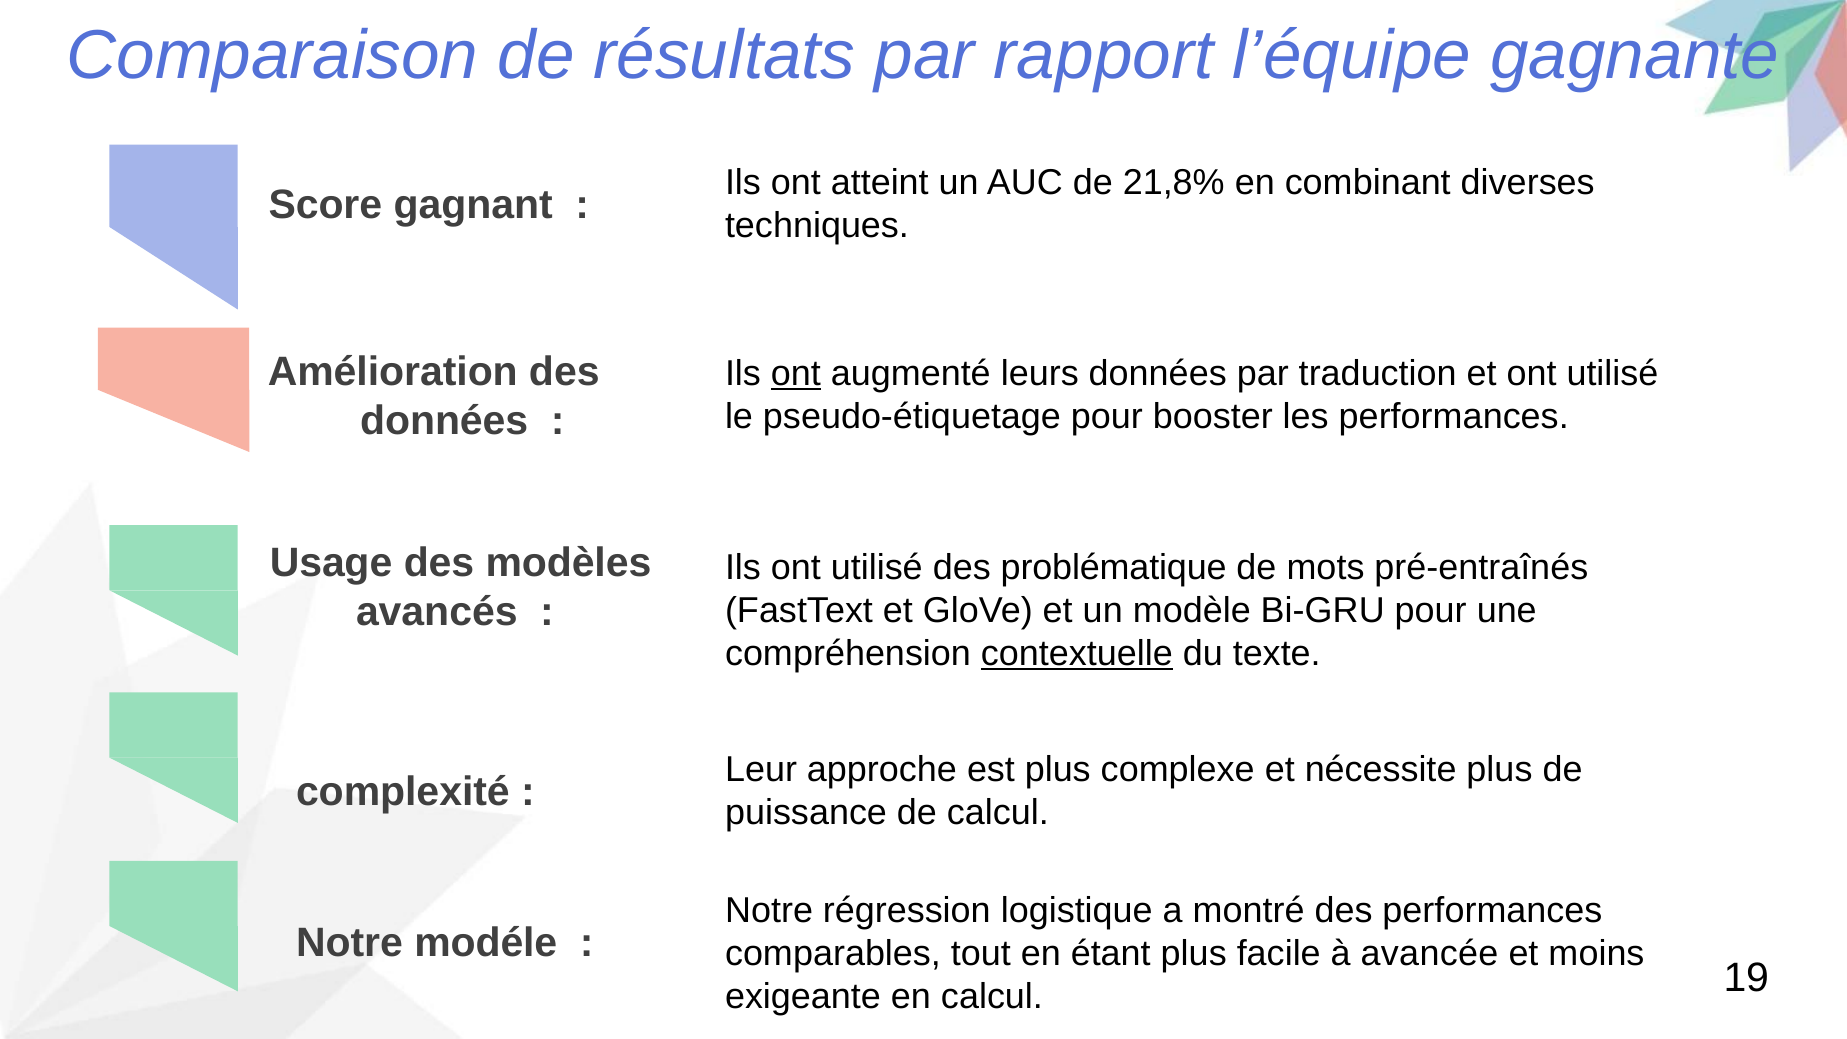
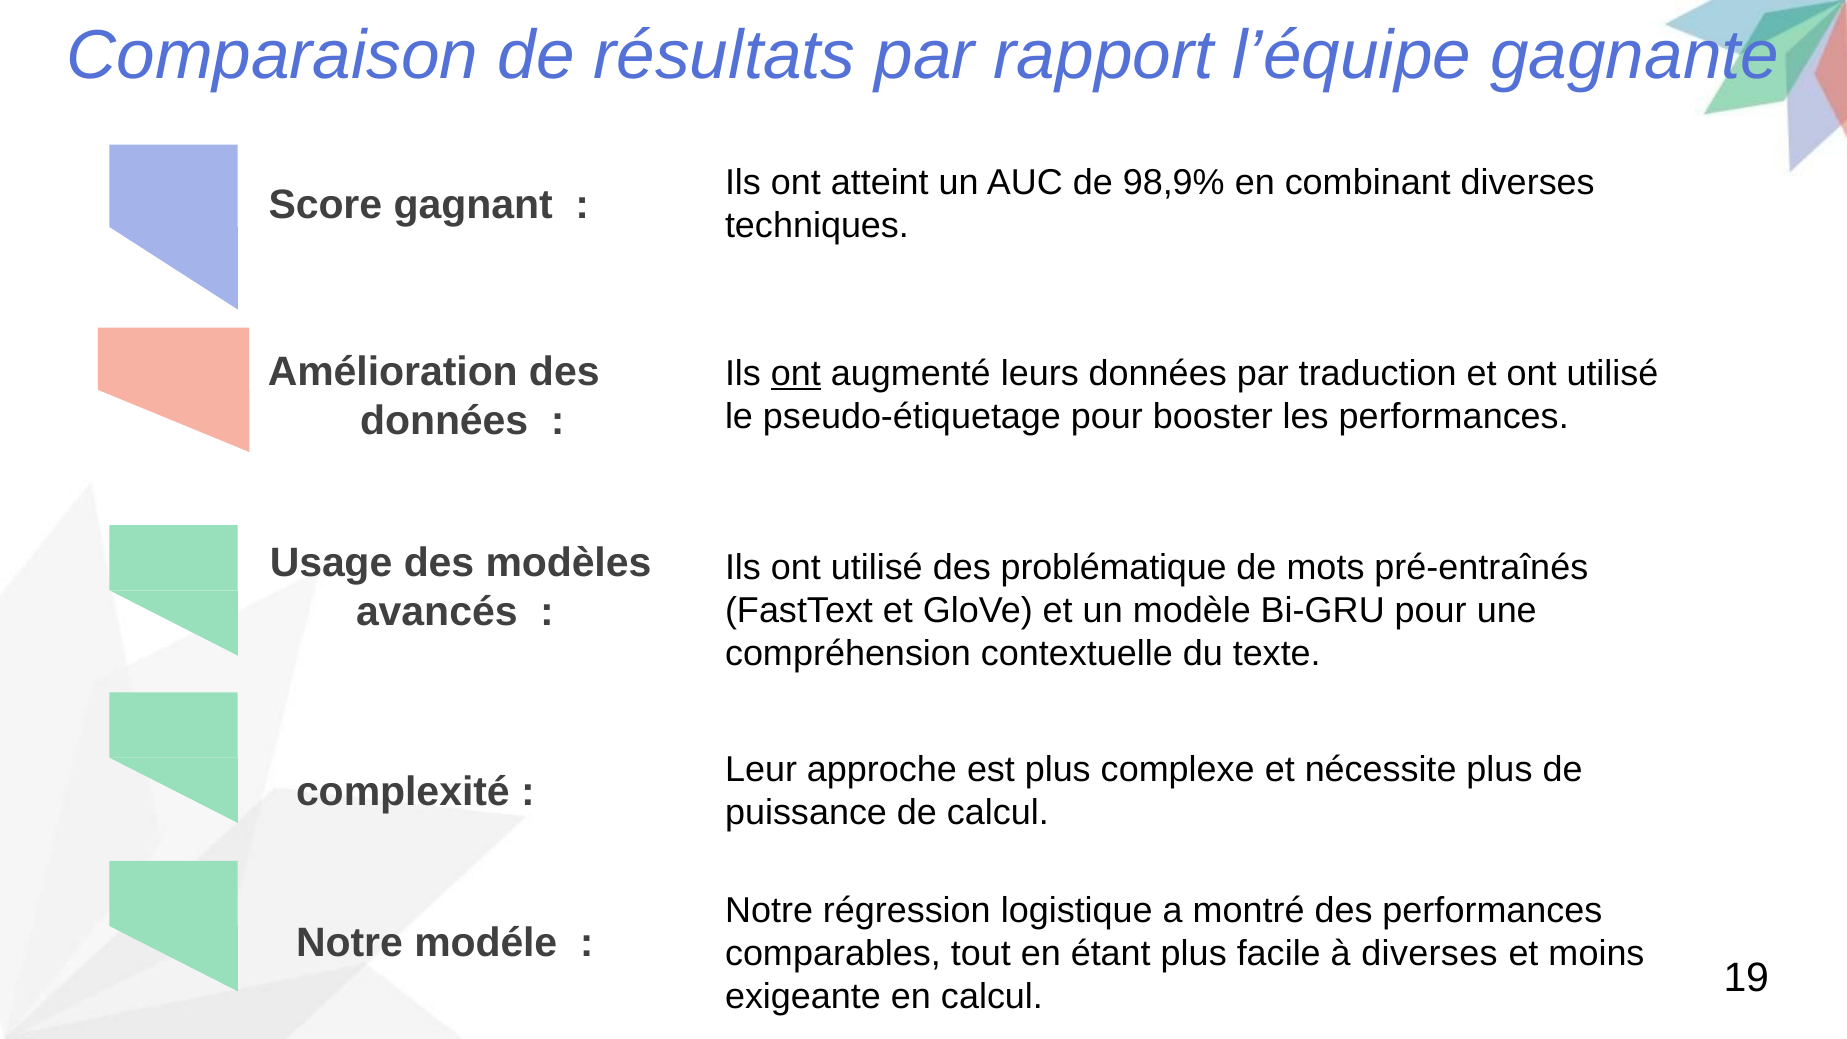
21,8%: 21,8% -> 98,9%
contextuelle underline: present -> none
à avancée: avancée -> diverses
